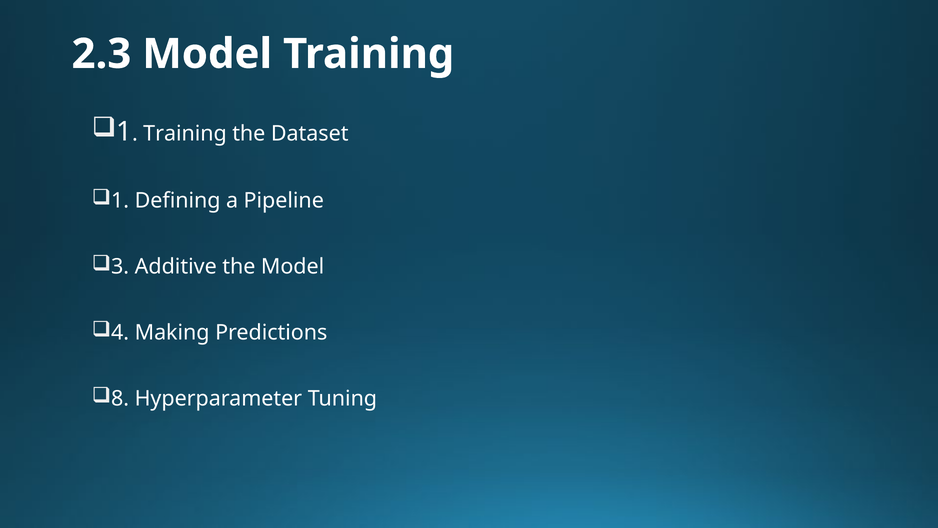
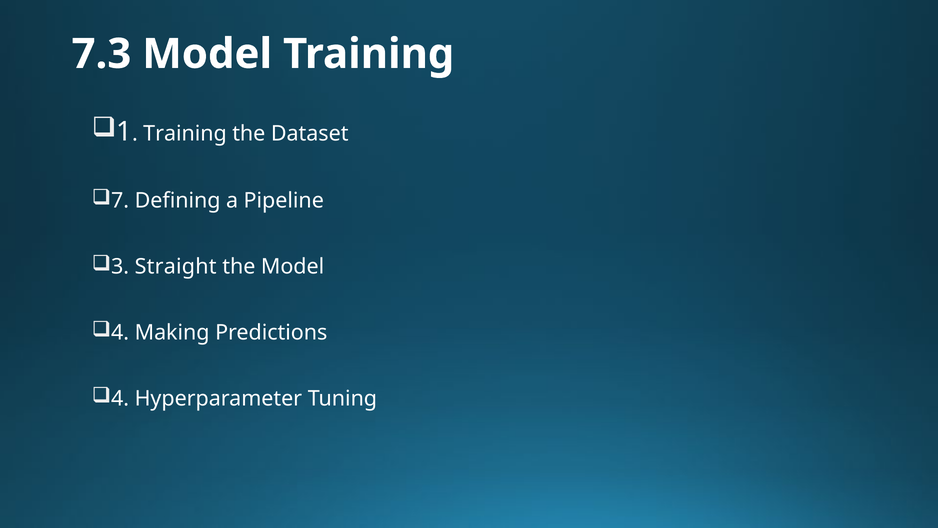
2.3: 2.3 -> 7.3
1 at (120, 201): 1 -> 7
Additive: Additive -> Straight
8 at (120, 398): 8 -> 4
